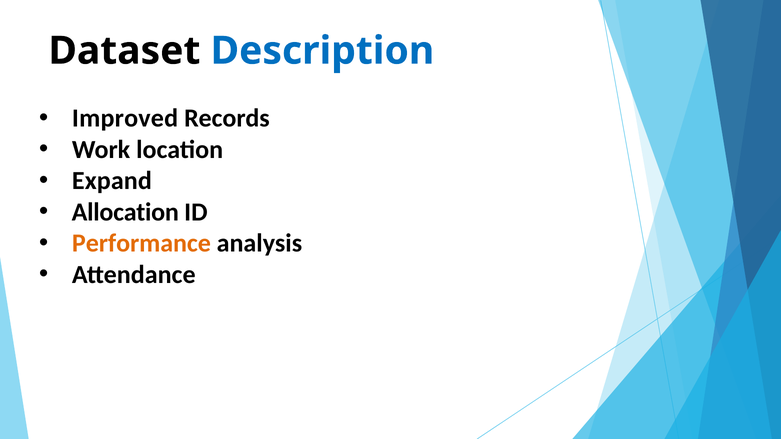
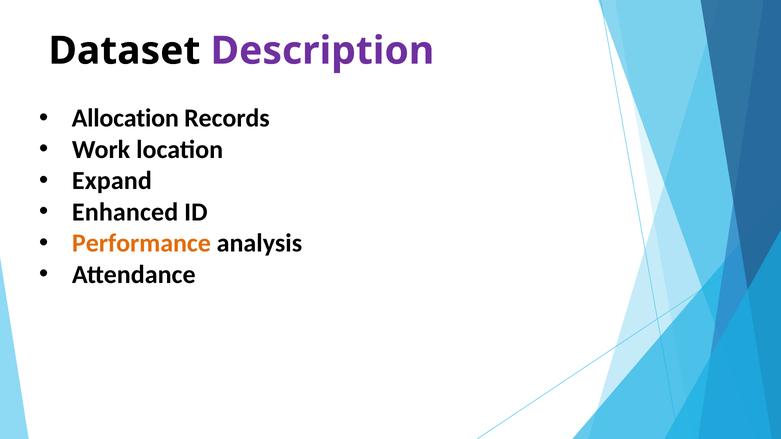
Description colour: blue -> purple
Improved: Improved -> Allocation
Allocation: Allocation -> Enhanced
